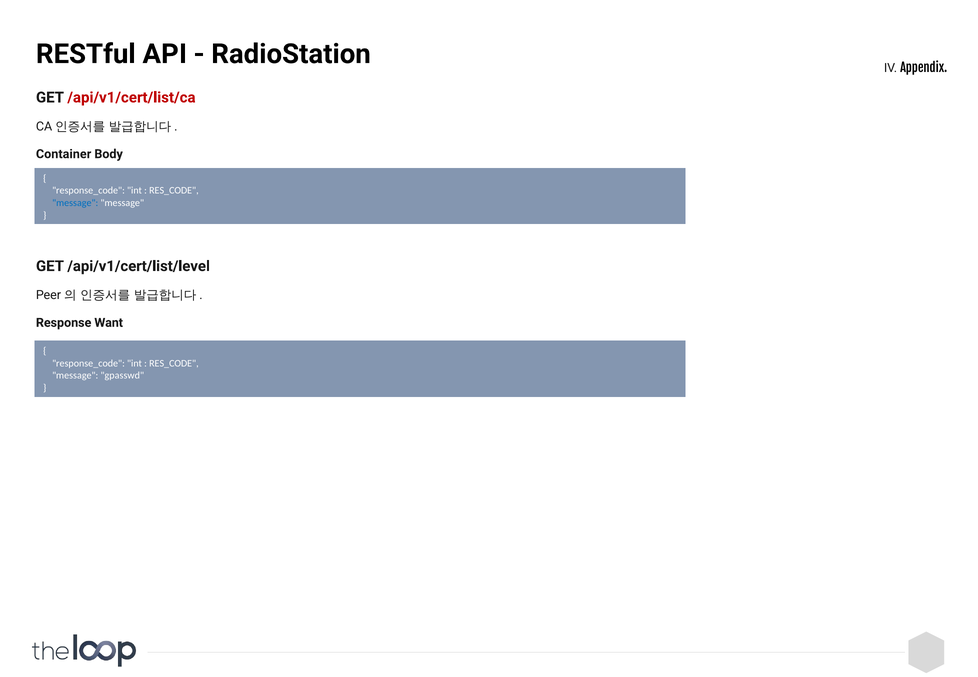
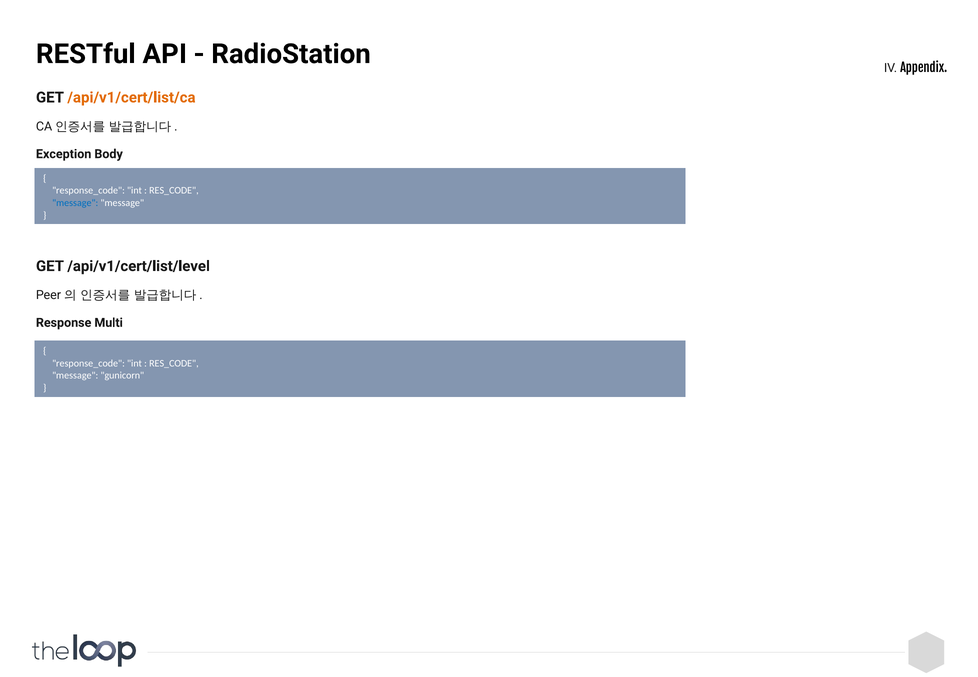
/api/v1/cert/list/ca colour: red -> orange
Container: Container -> Exception
Want: Want -> Multi
gpasswd: gpasswd -> gunicorn
